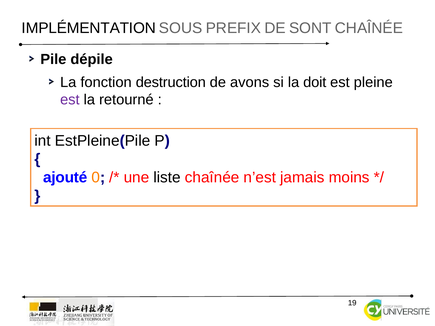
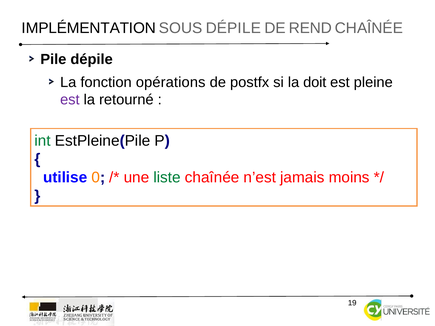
SOUS PREFIX: PREFIX -> DÉPILE
SONT: SONT -> REND
destruction: destruction -> opérations
avons: avons -> postfx
int colour: black -> green
ajouté: ajouté -> utilise
liste colour: black -> green
